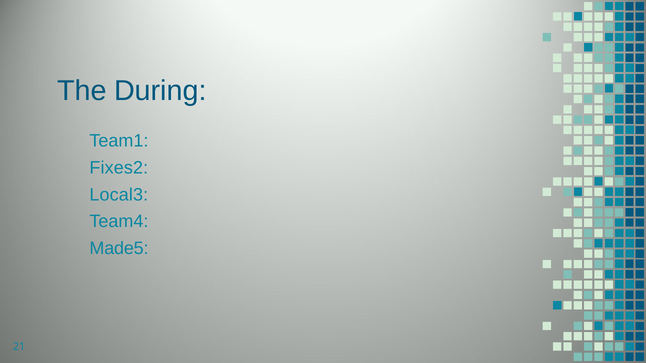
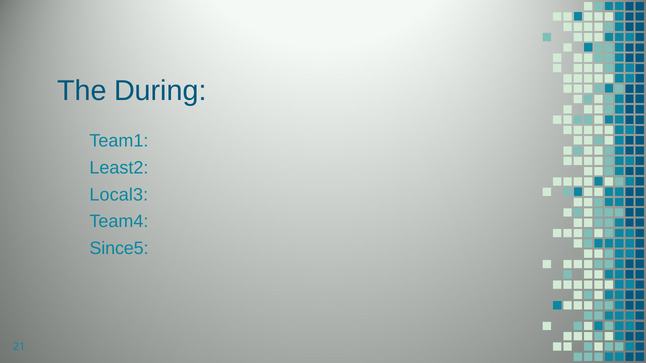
Fixes2: Fixes2 -> Least2
Made5: Made5 -> Since5
